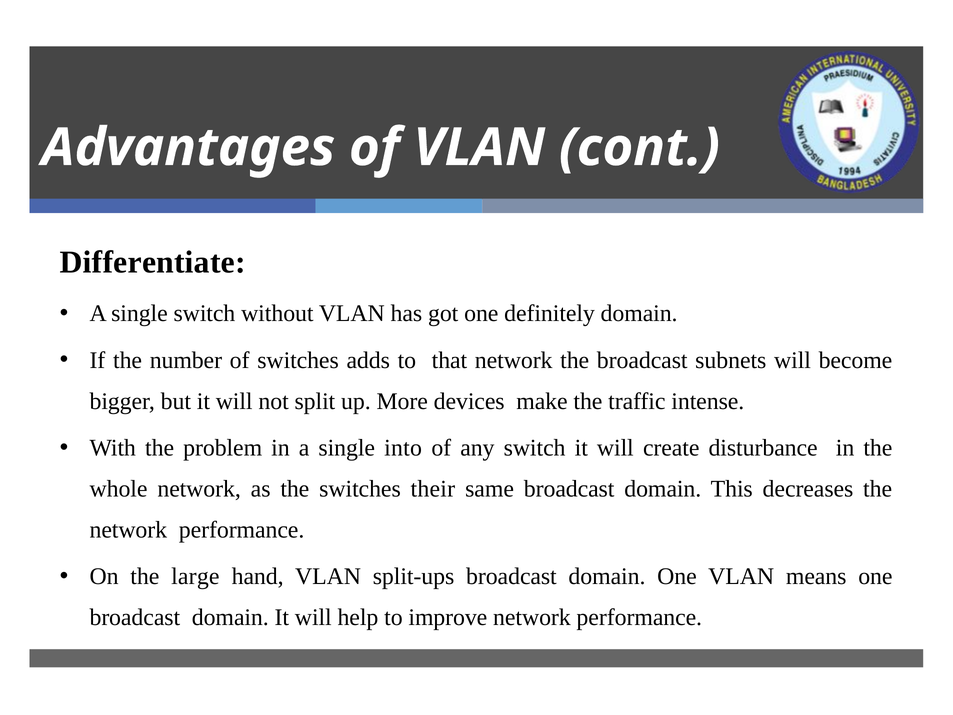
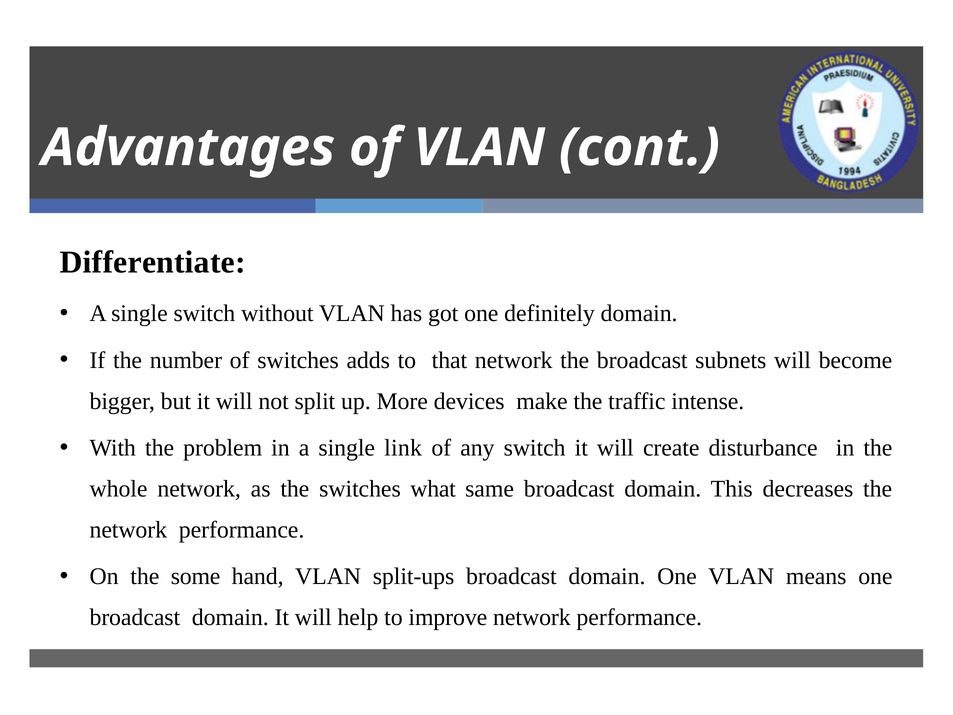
into: into -> link
their: their -> what
large: large -> some
